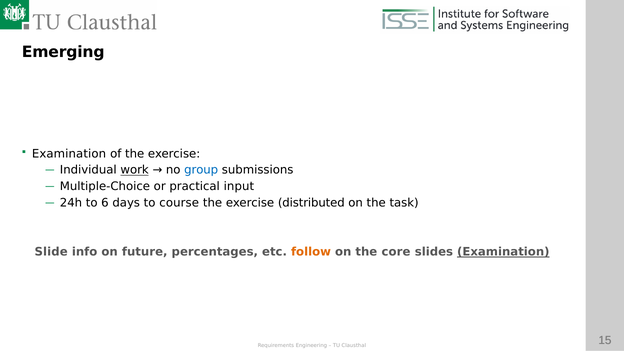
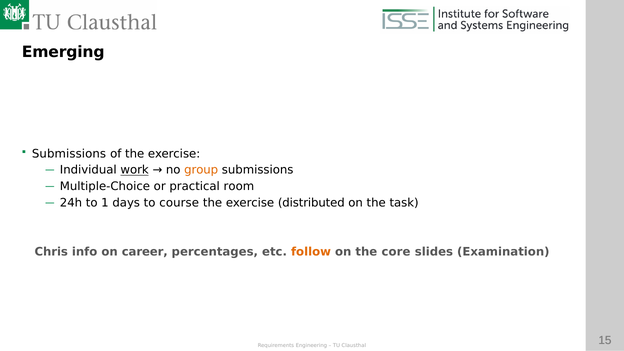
Examination at (69, 154): Examination -> Submissions
group colour: blue -> orange
input: input -> room
6: 6 -> 1
Slide: Slide -> Chris
future: future -> career
Examination at (503, 252) underline: present -> none
